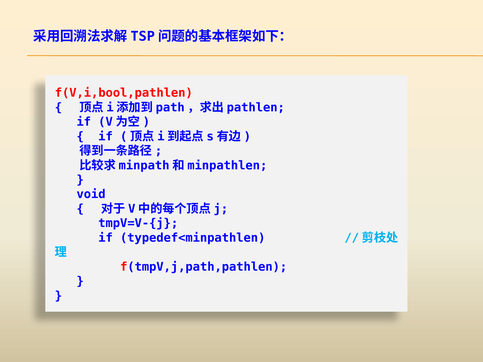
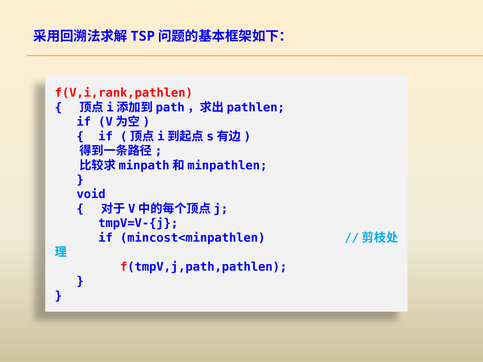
f(V,i,bool,pathlen: f(V,i,bool,pathlen -> f(V,i,rank,pathlen
typedef<minpathlen: typedef<minpathlen -> mincost<minpathlen
